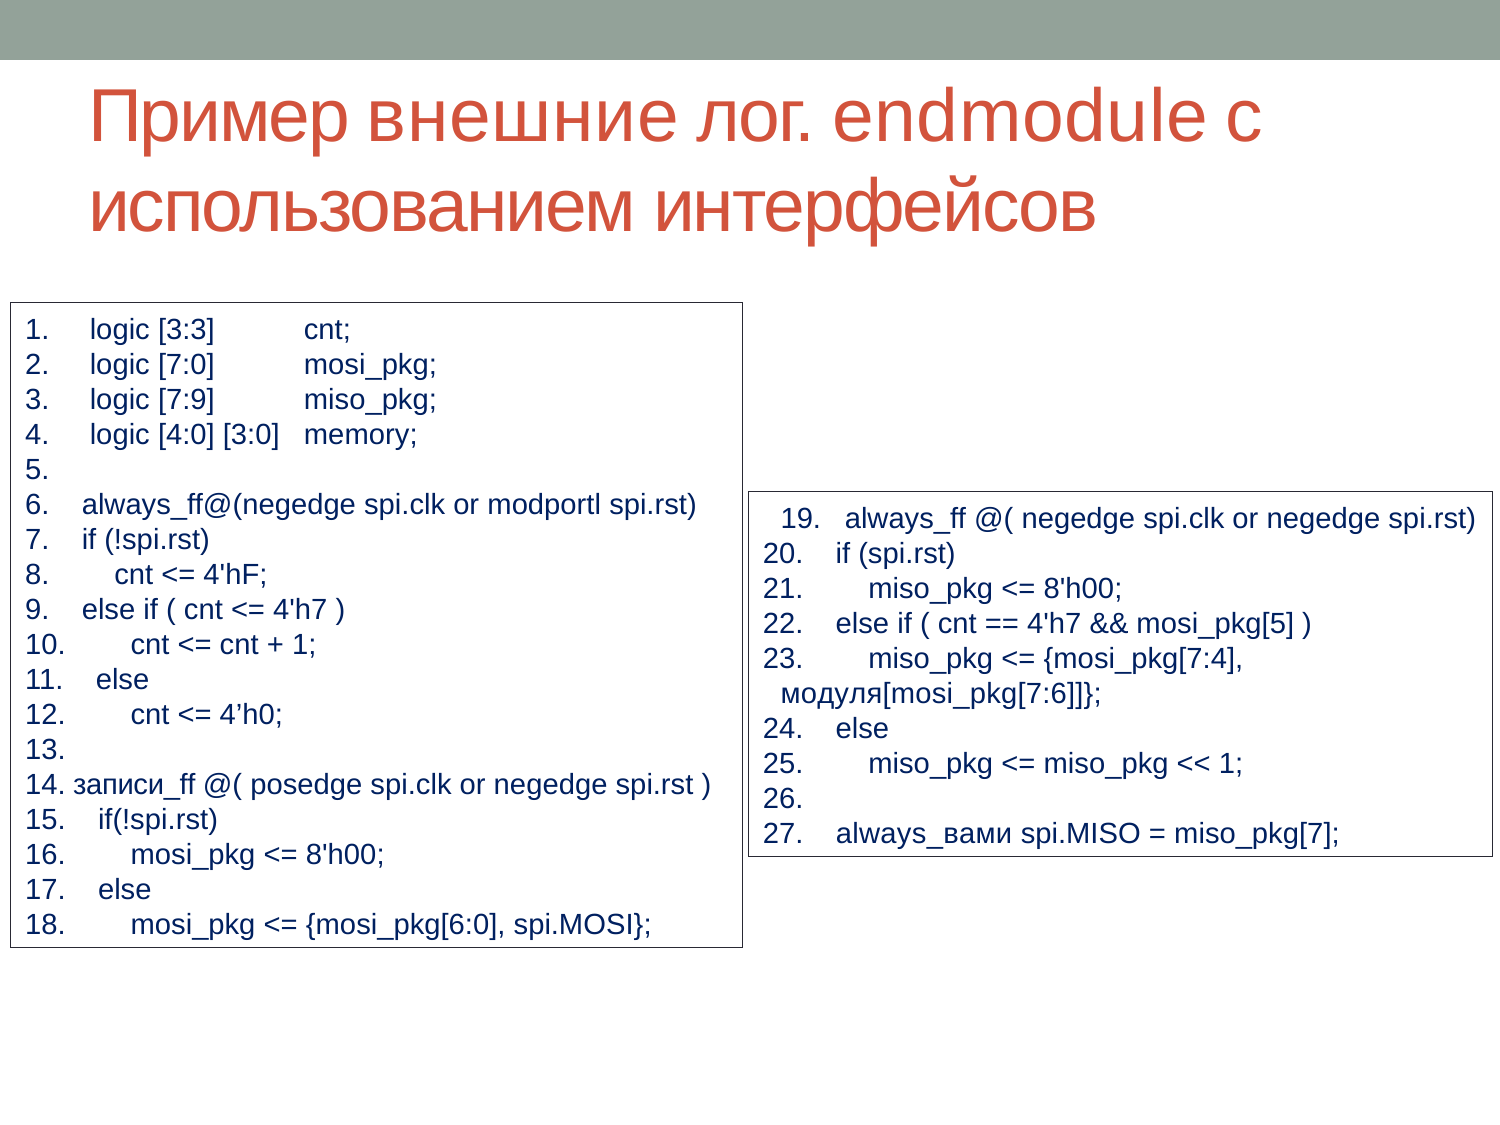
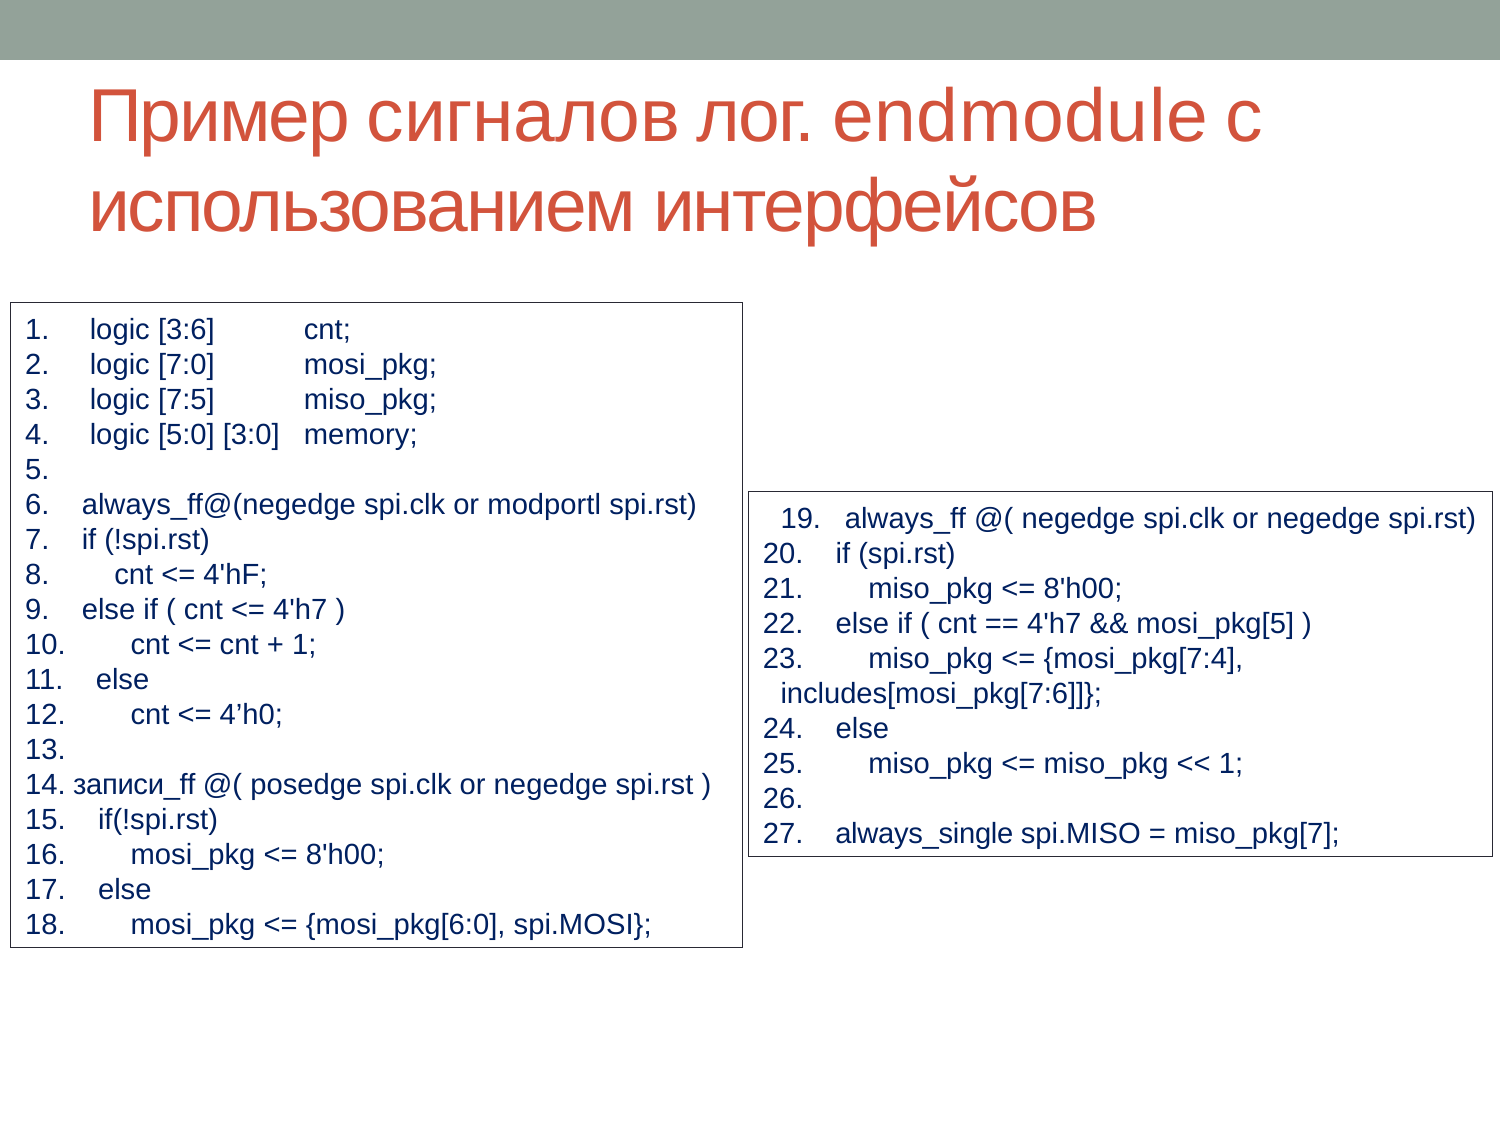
внешние: внешние -> сигналов
3:3: 3:3 -> 3:6
7:9: 7:9 -> 7:5
4:0: 4:0 -> 5:0
модуля[mosi_pkg[7:6: модуля[mosi_pkg[7:6 -> includes[mosi_pkg[7:6
always_вами: always_вами -> always_single
